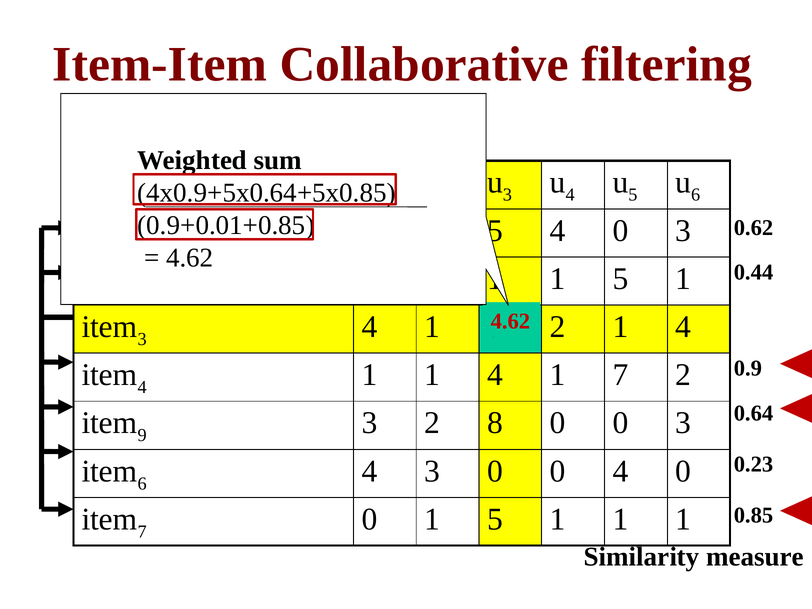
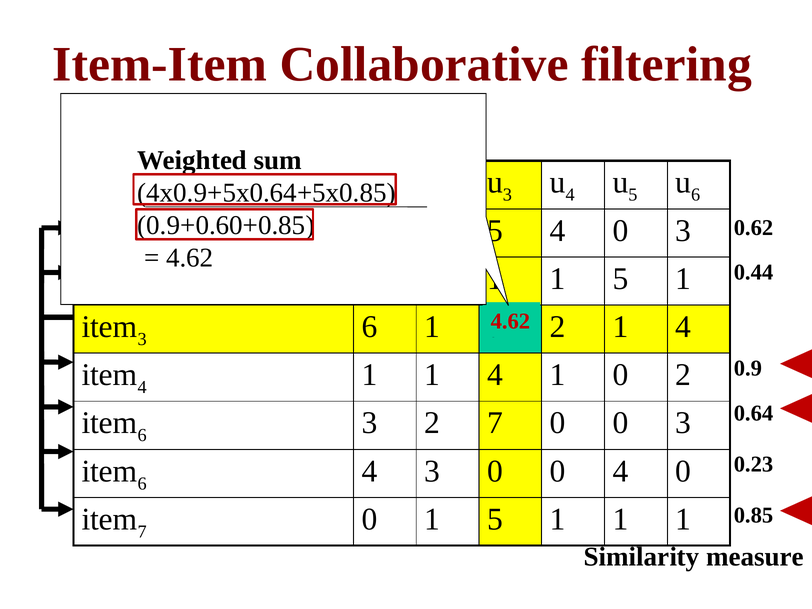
0.9+0.01+0.85: 0.9+0.01+0.85 -> 0.9+0.60+0.85
3 4: 4 -> 6
1 7: 7 -> 0
9 at (142, 435): 9 -> 6
2 8: 8 -> 7
